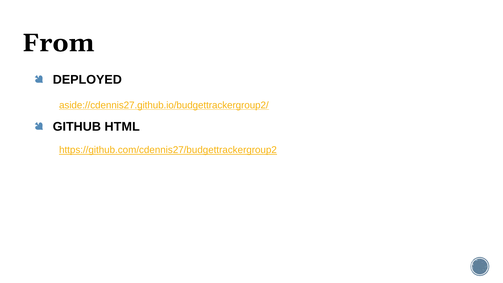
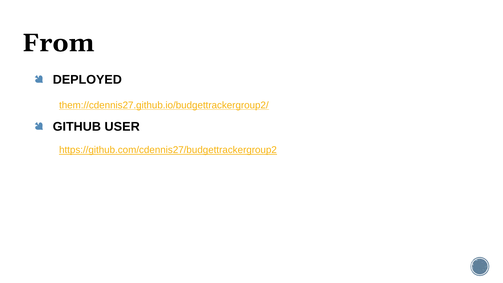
aside://cdennis27.github.io/budgettrackergroup2/: aside://cdennis27.github.io/budgettrackergroup2/ -> them://cdennis27.github.io/budgettrackergroup2/
HTML: HTML -> USER
